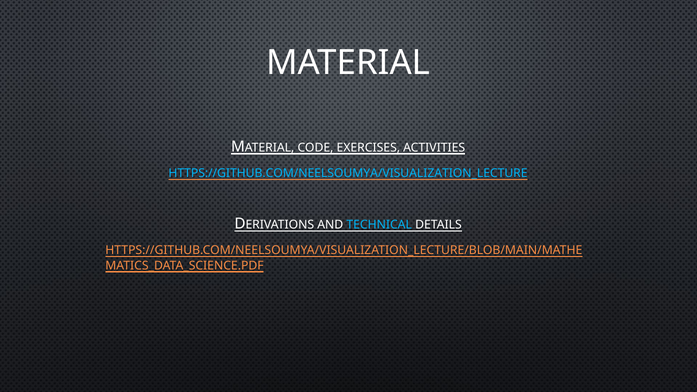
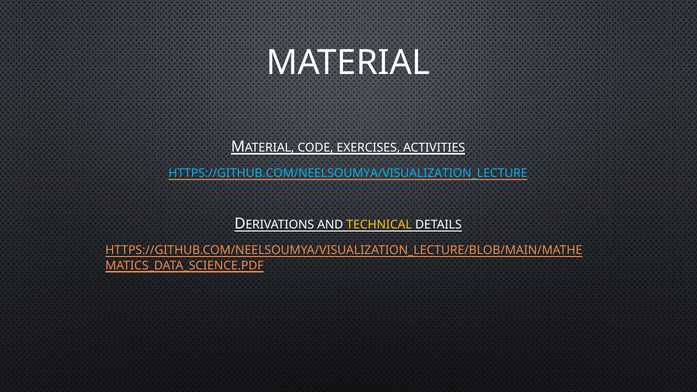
TECHNICAL colour: light blue -> yellow
